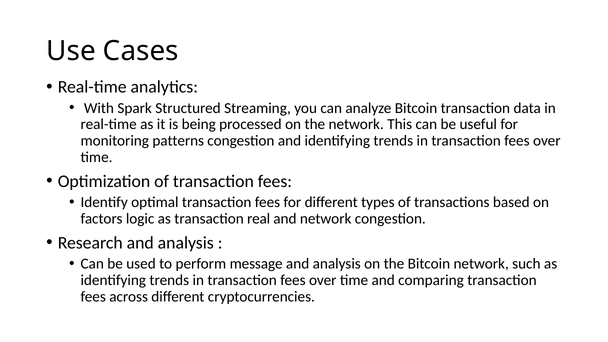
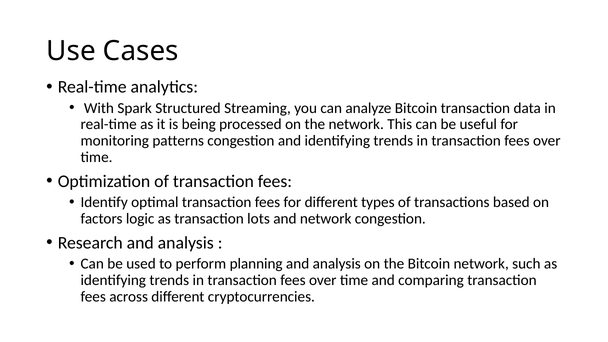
real: real -> lots
message: message -> planning
